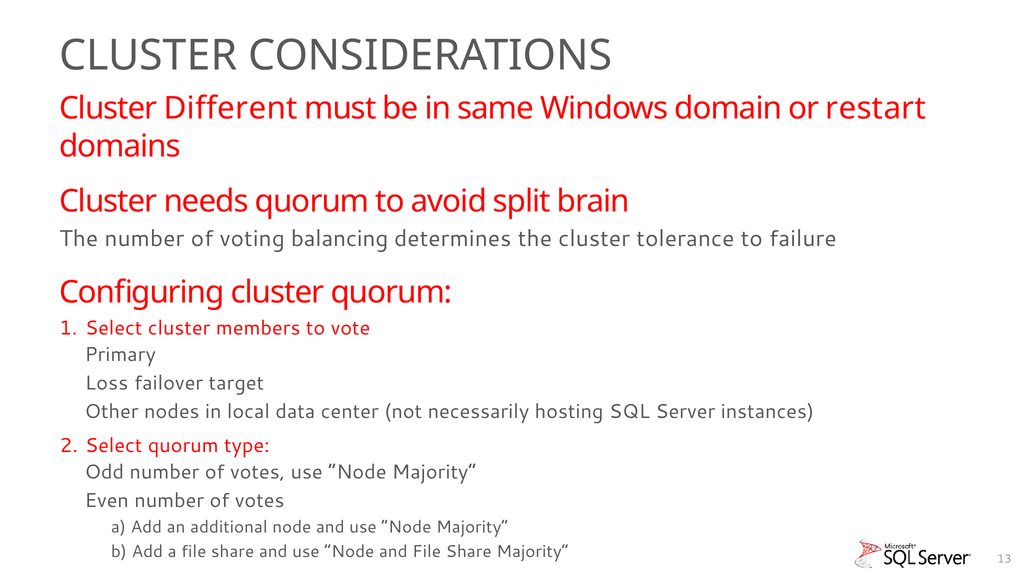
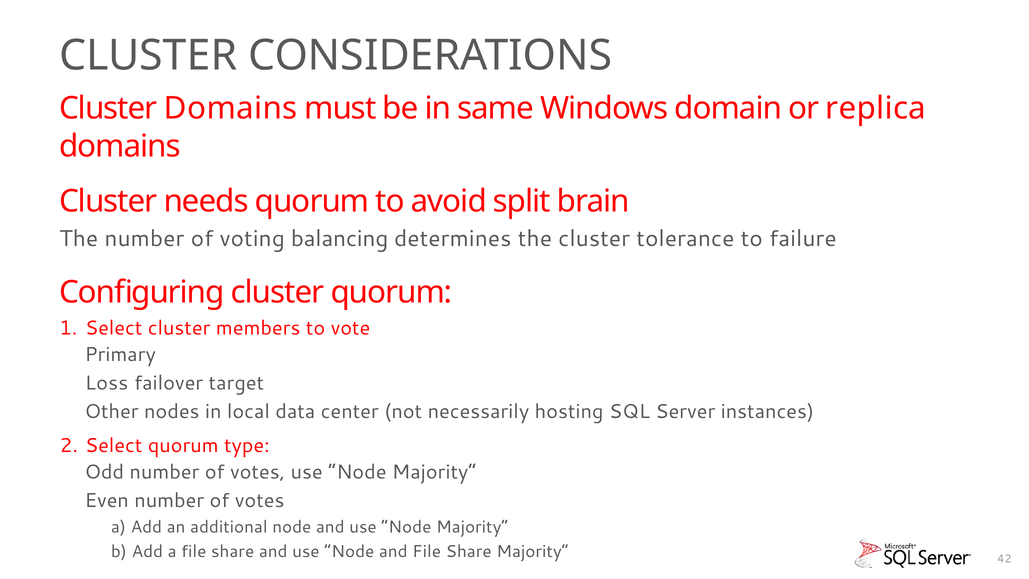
Cluster Different: Different -> Domains
restart: restart -> replica
13: 13 -> 42
